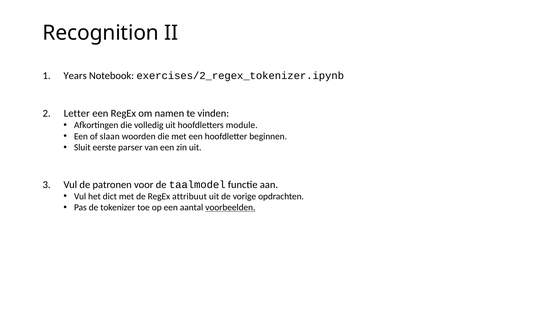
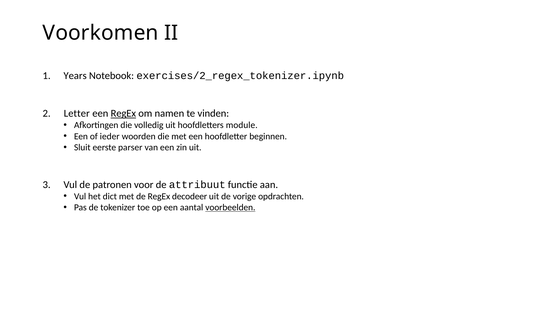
Recognition: Recognition -> Voorkomen
RegEx at (123, 114) underline: none -> present
slaan: slaan -> ieder
taalmodel: taalmodel -> attribuut
attribuut: attribuut -> decodeer
